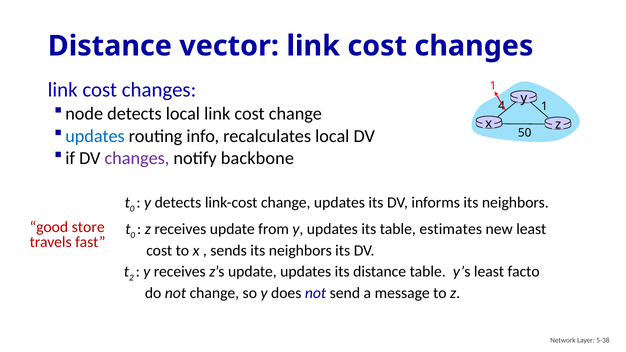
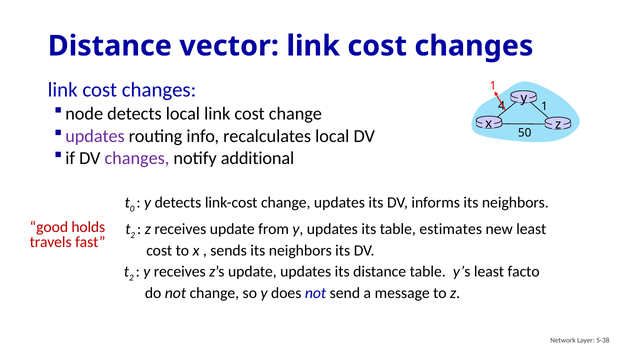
updates at (95, 136) colour: blue -> purple
backbone: backbone -> additional
store: store -> holds
0 at (133, 235): 0 -> 2
